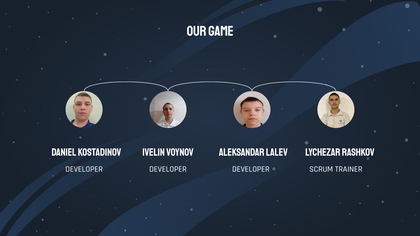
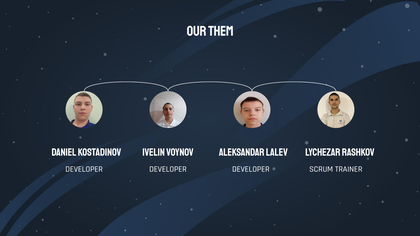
game: game -> them
